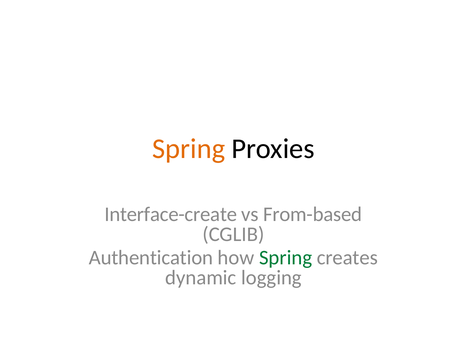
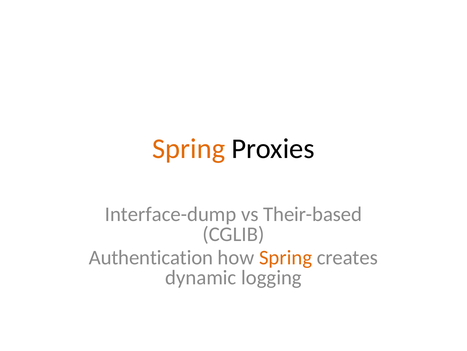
Interface-create: Interface-create -> Interface-dump
From-based: From-based -> Their-based
Spring at (286, 257) colour: green -> orange
